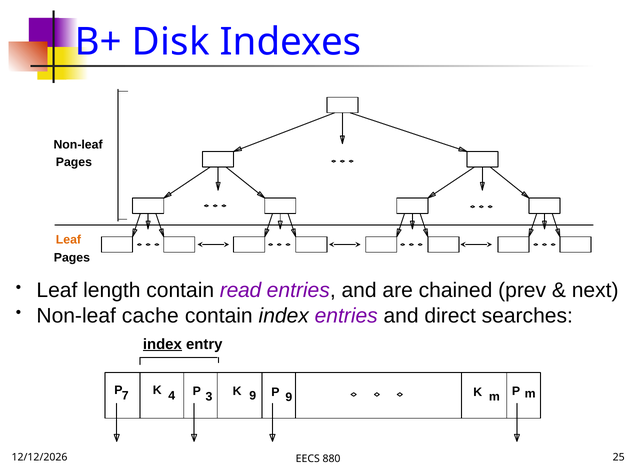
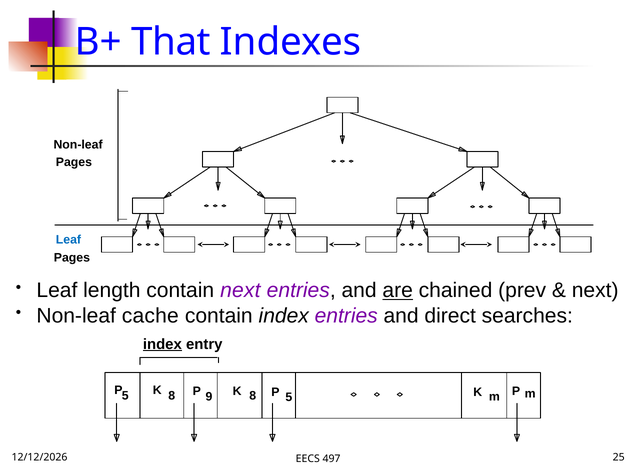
Disk: Disk -> That
Leaf at (68, 240) colour: orange -> blue
contain read: read -> next
are underline: none -> present
7 at (125, 396): 7 -> 5
4 at (172, 396): 4 -> 8
3: 3 -> 9
9 at (253, 396): 9 -> 8
9 at (289, 398): 9 -> 5
880: 880 -> 497
